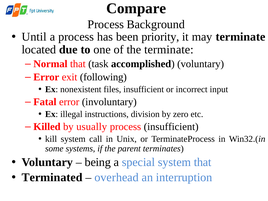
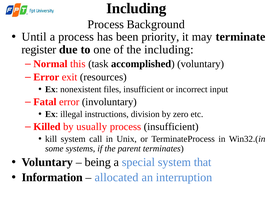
Compare at (136, 8): Compare -> Including
located: located -> register
the terminate: terminate -> including
Normal that: that -> this
following: following -> resources
Terminated: Terminated -> Information
overhead: overhead -> allocated
